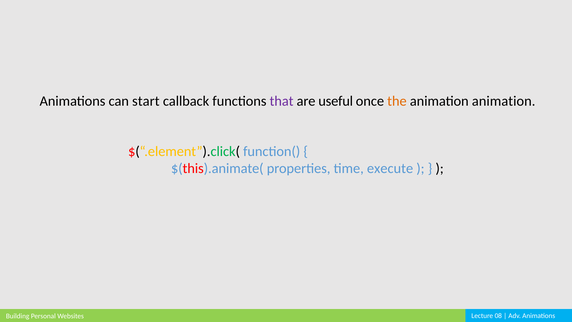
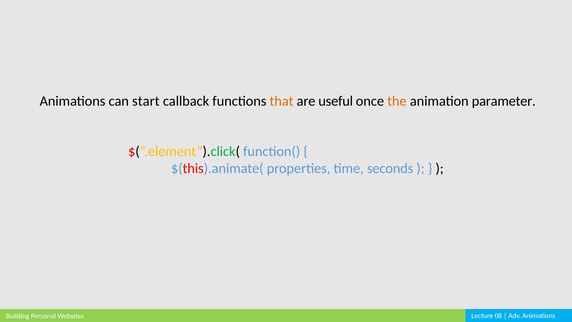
that colour: purple -> orange
animation animation: animation -> parameter
execute: execute -> seconds
